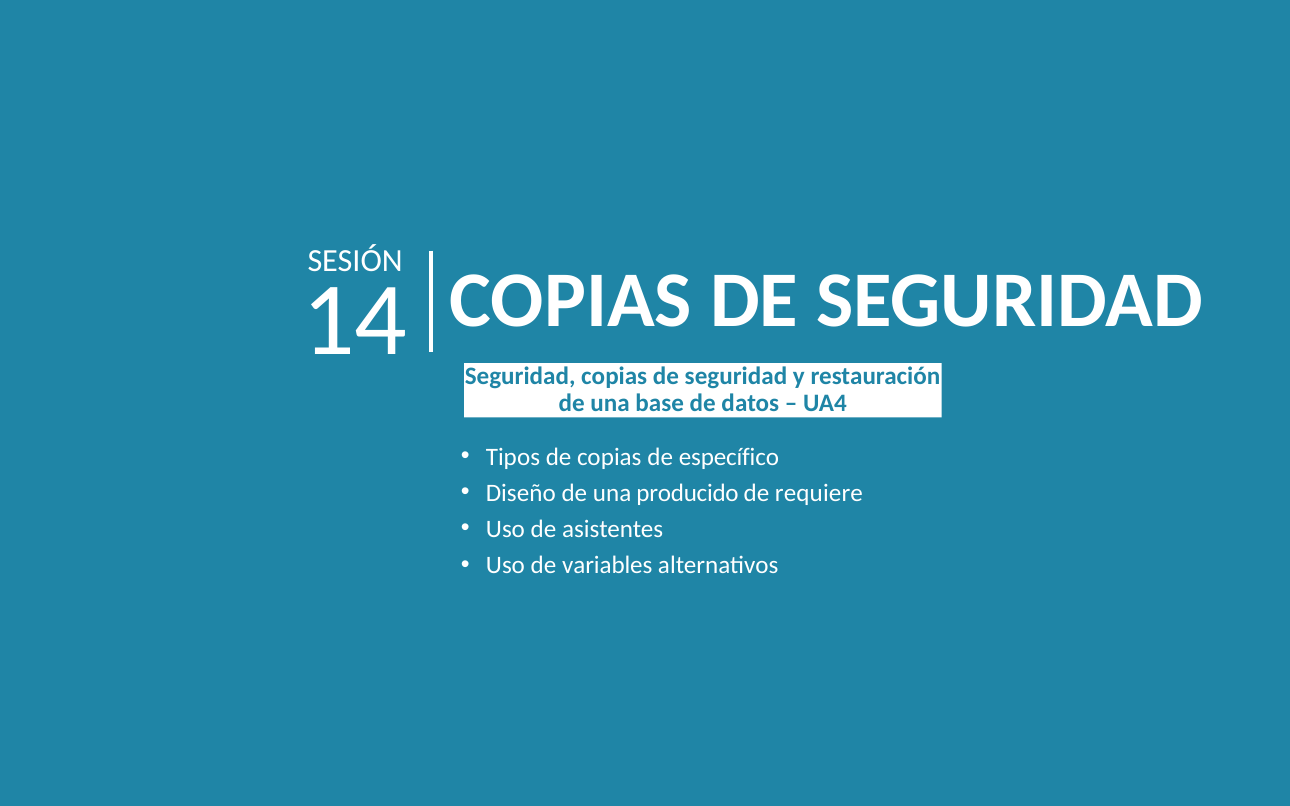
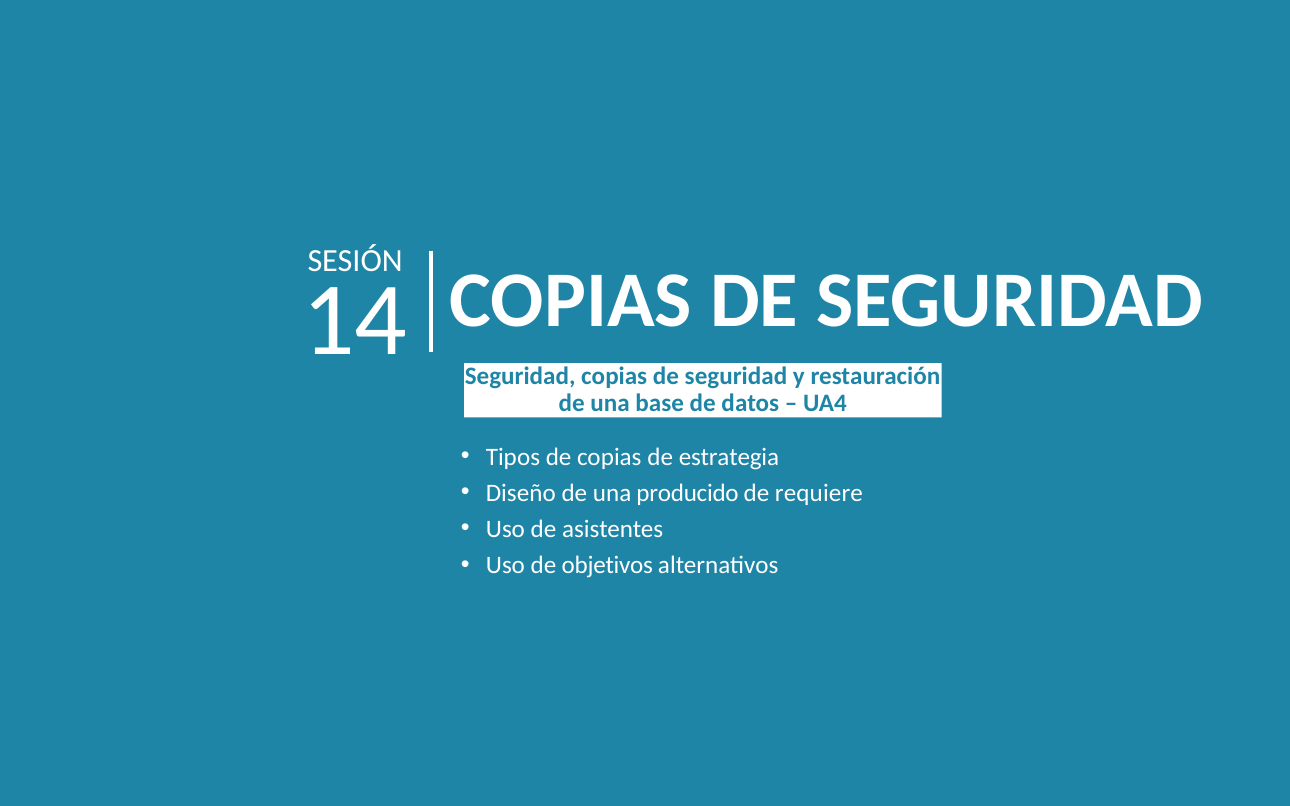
específico: específico -> estrategia
variables: variables -> objetivos
